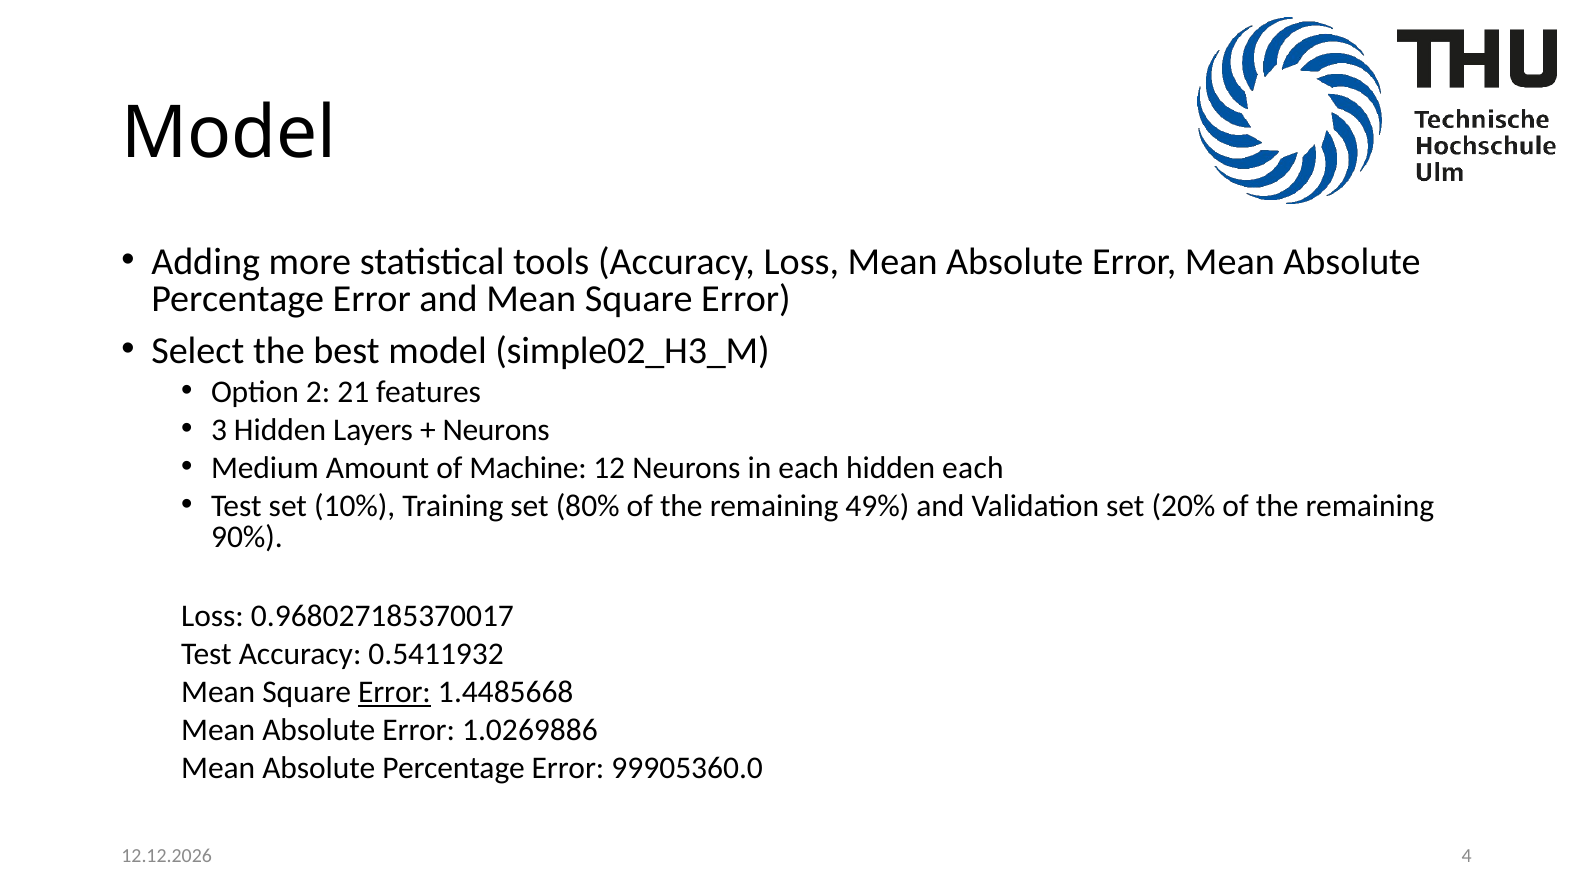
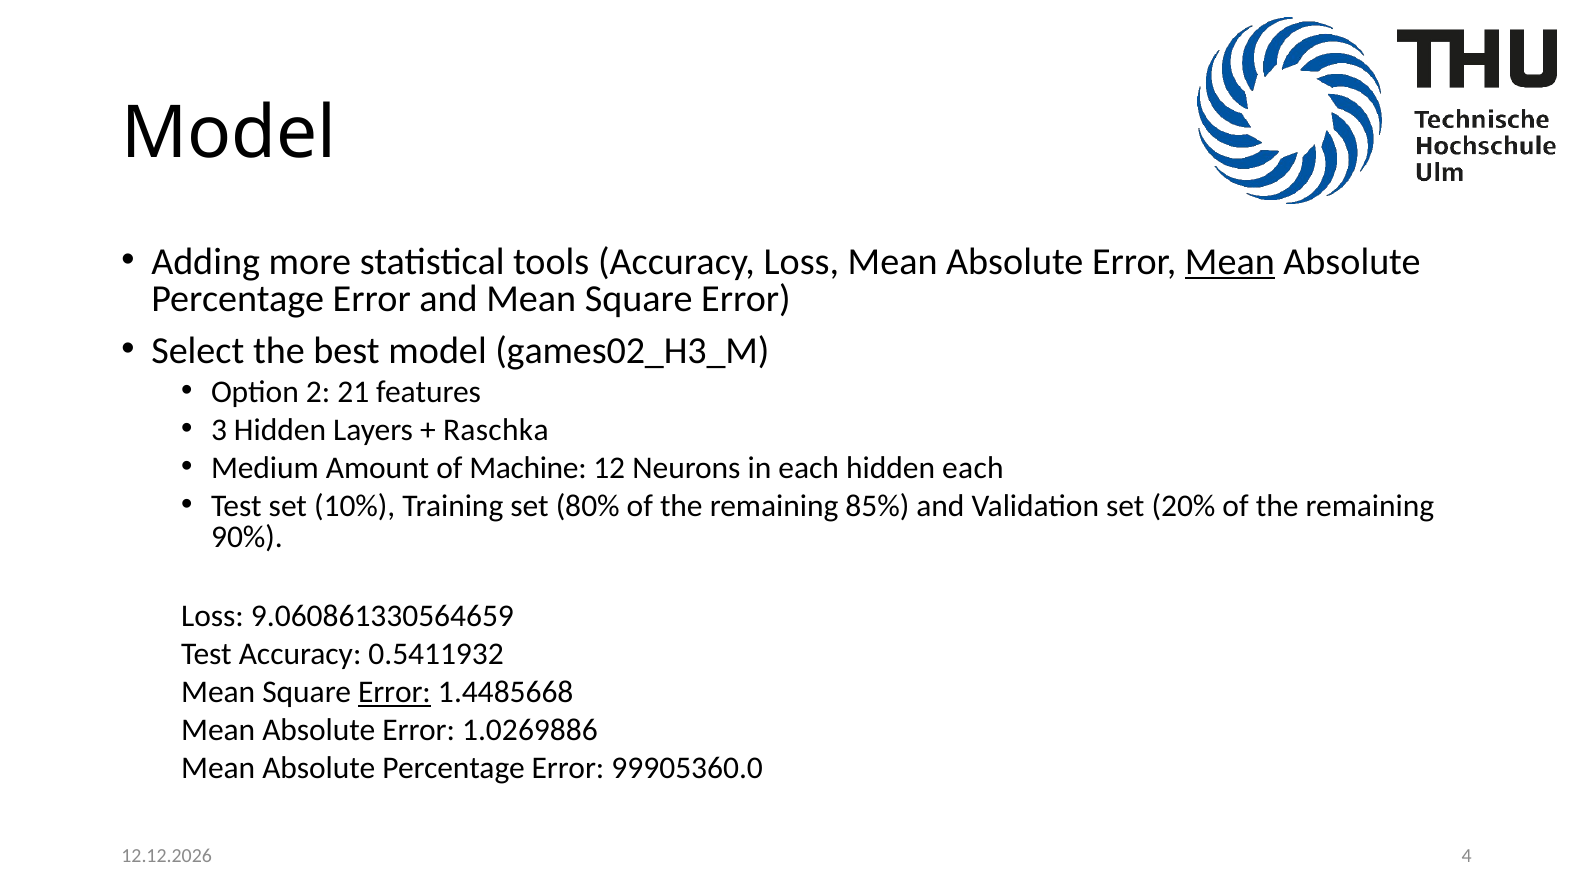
Mean at (1230, 262) underline: none -> present
simple02_H3_M: simple02_H3_M -> games02_H3_M
Neurons at (496, 430): Neurons -> Raschka
49%: 49% -> 85%
0.968027185370017: 0.968027185370017 -> 9.060861330564659
